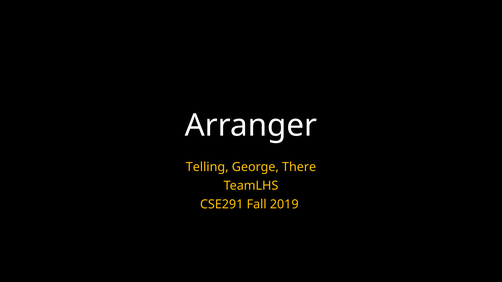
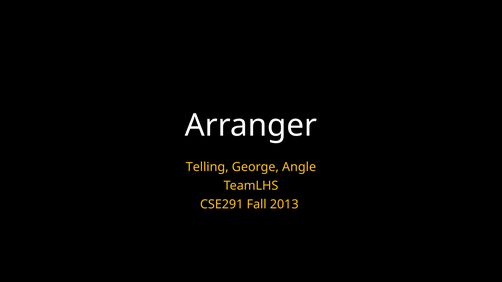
There: There -> Angle
2019: 2019 -> 2013
